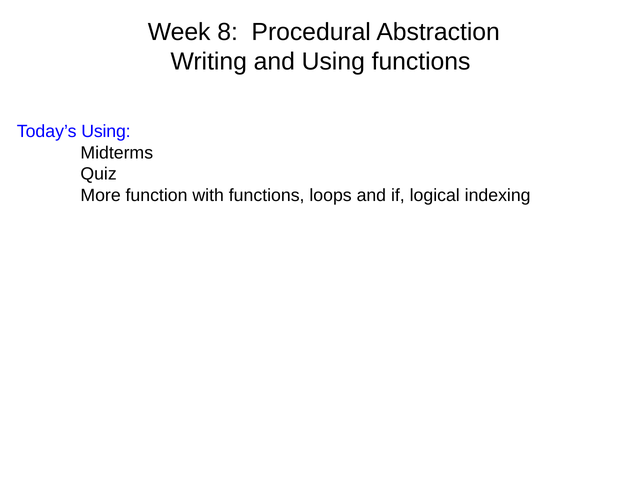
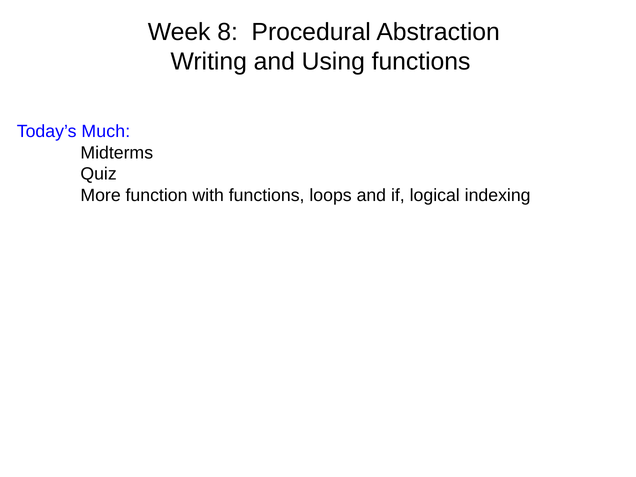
Today’s Using: Using -> Much
